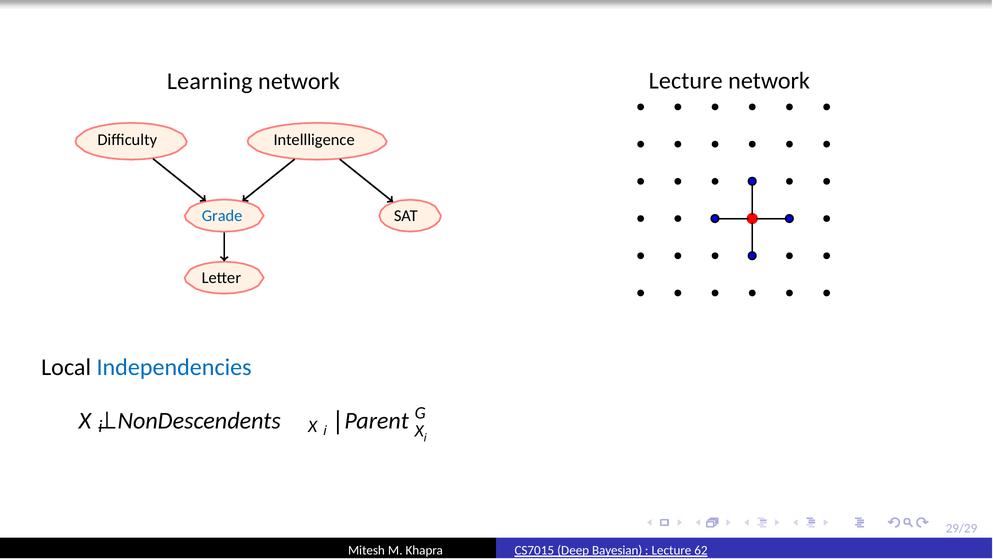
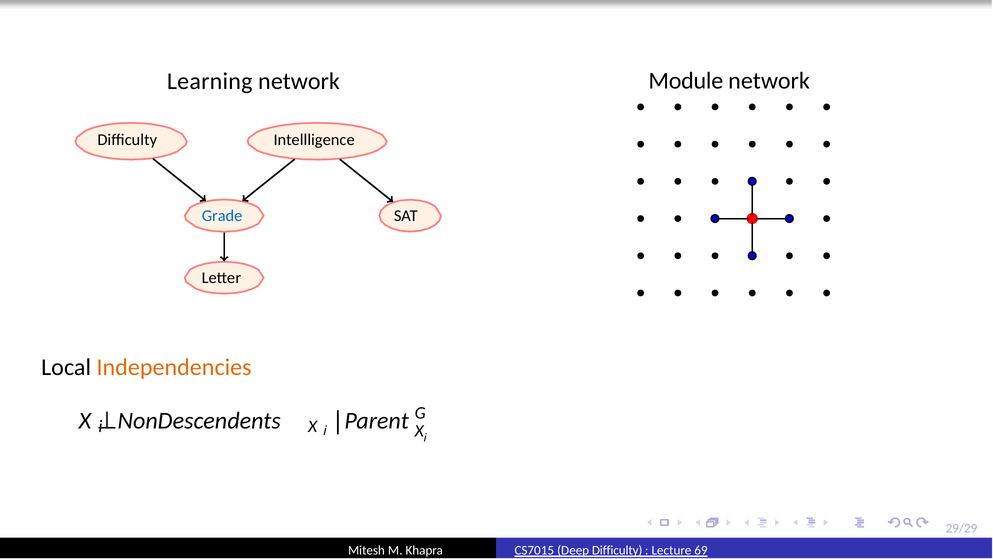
Lecture at (686, 81): Lecture -> Module
Independencies colour: blue -> orange
Deep Bayesian: Bayesian -> Difficulty
62: 62 -> 69
